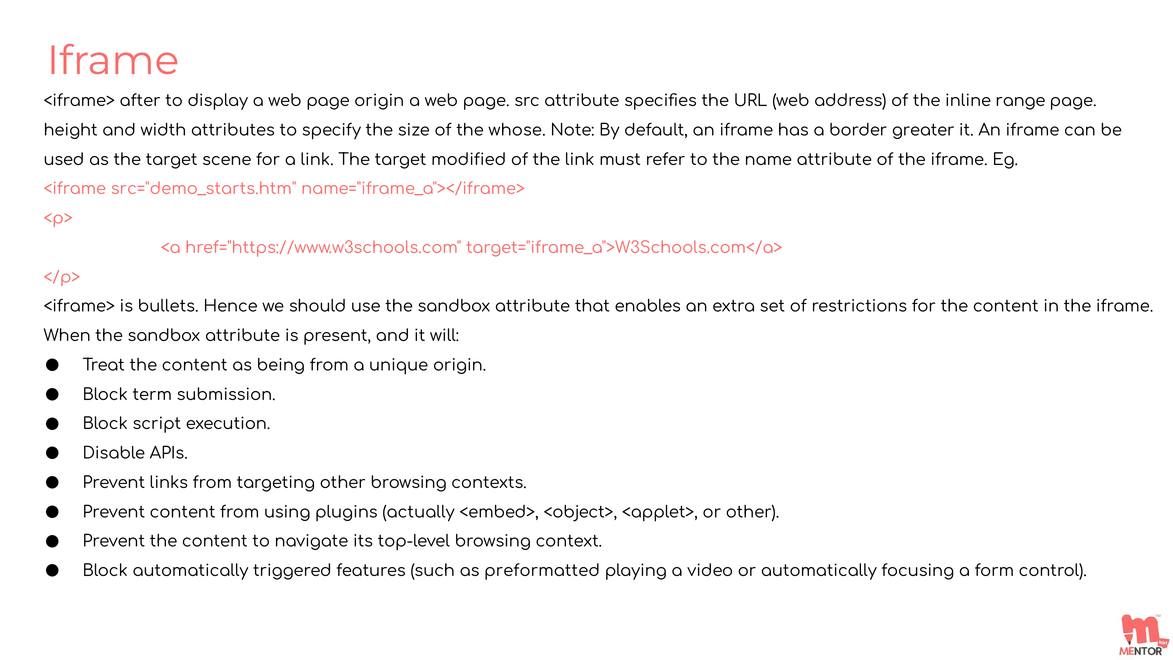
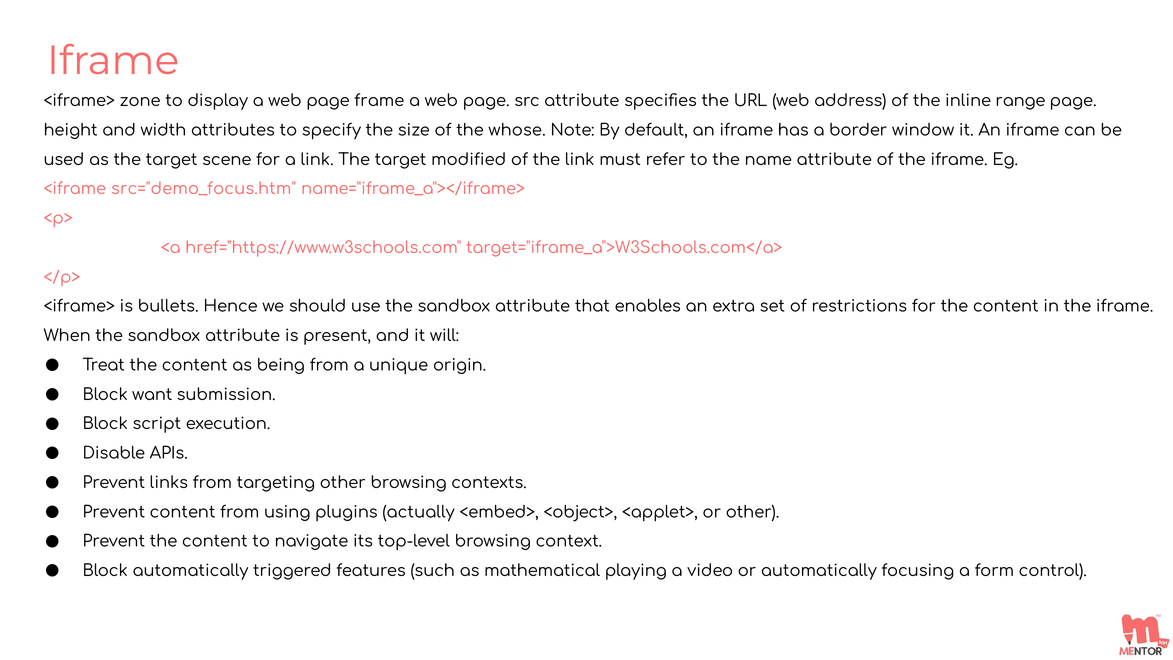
after: after -> zone
page origin: origin -> frame
greater: greater -> window
src="demo_starts.htm: src="demo_starts.htm -> src="demo_focus.htm
term: term -> want
preformatted: preformatted -> mathematical
